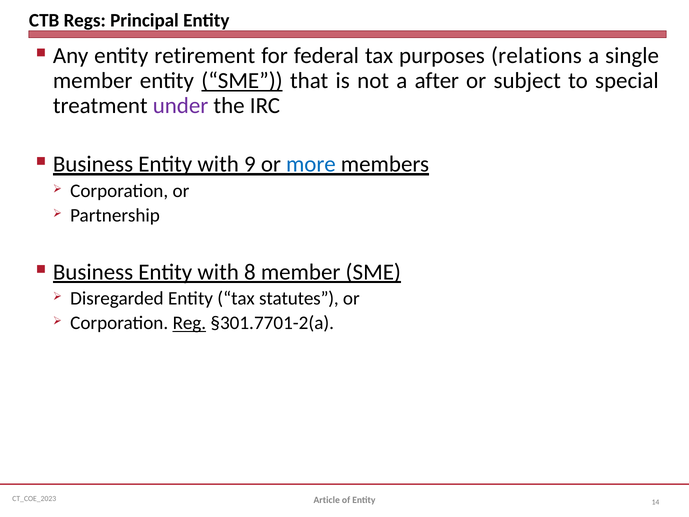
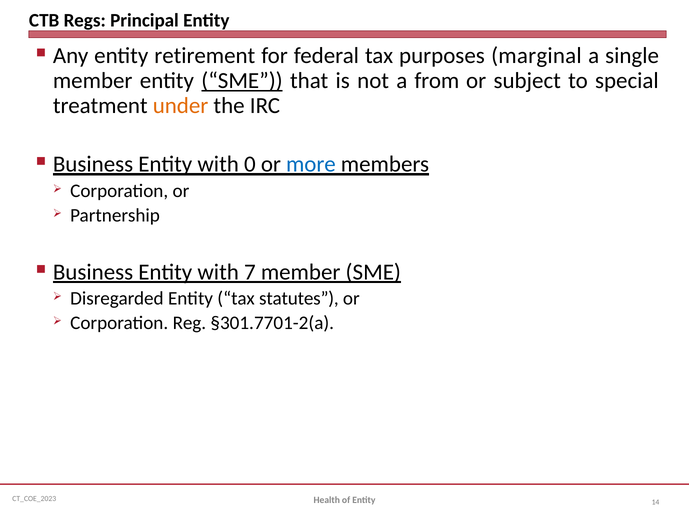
relations: relations -> marginal
after: after -> from
under colour: purple -> orange
9: 9 -> 0
8: 8 -> 7
Reg underline: present -> none
Article: Article -> Health
